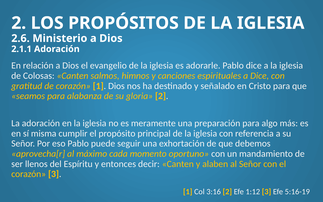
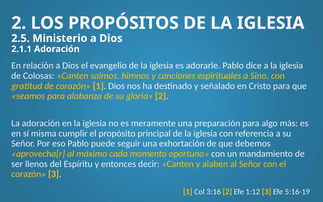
2.6: 2.6 -> 2.5
a Dice: Dice -> Sino
